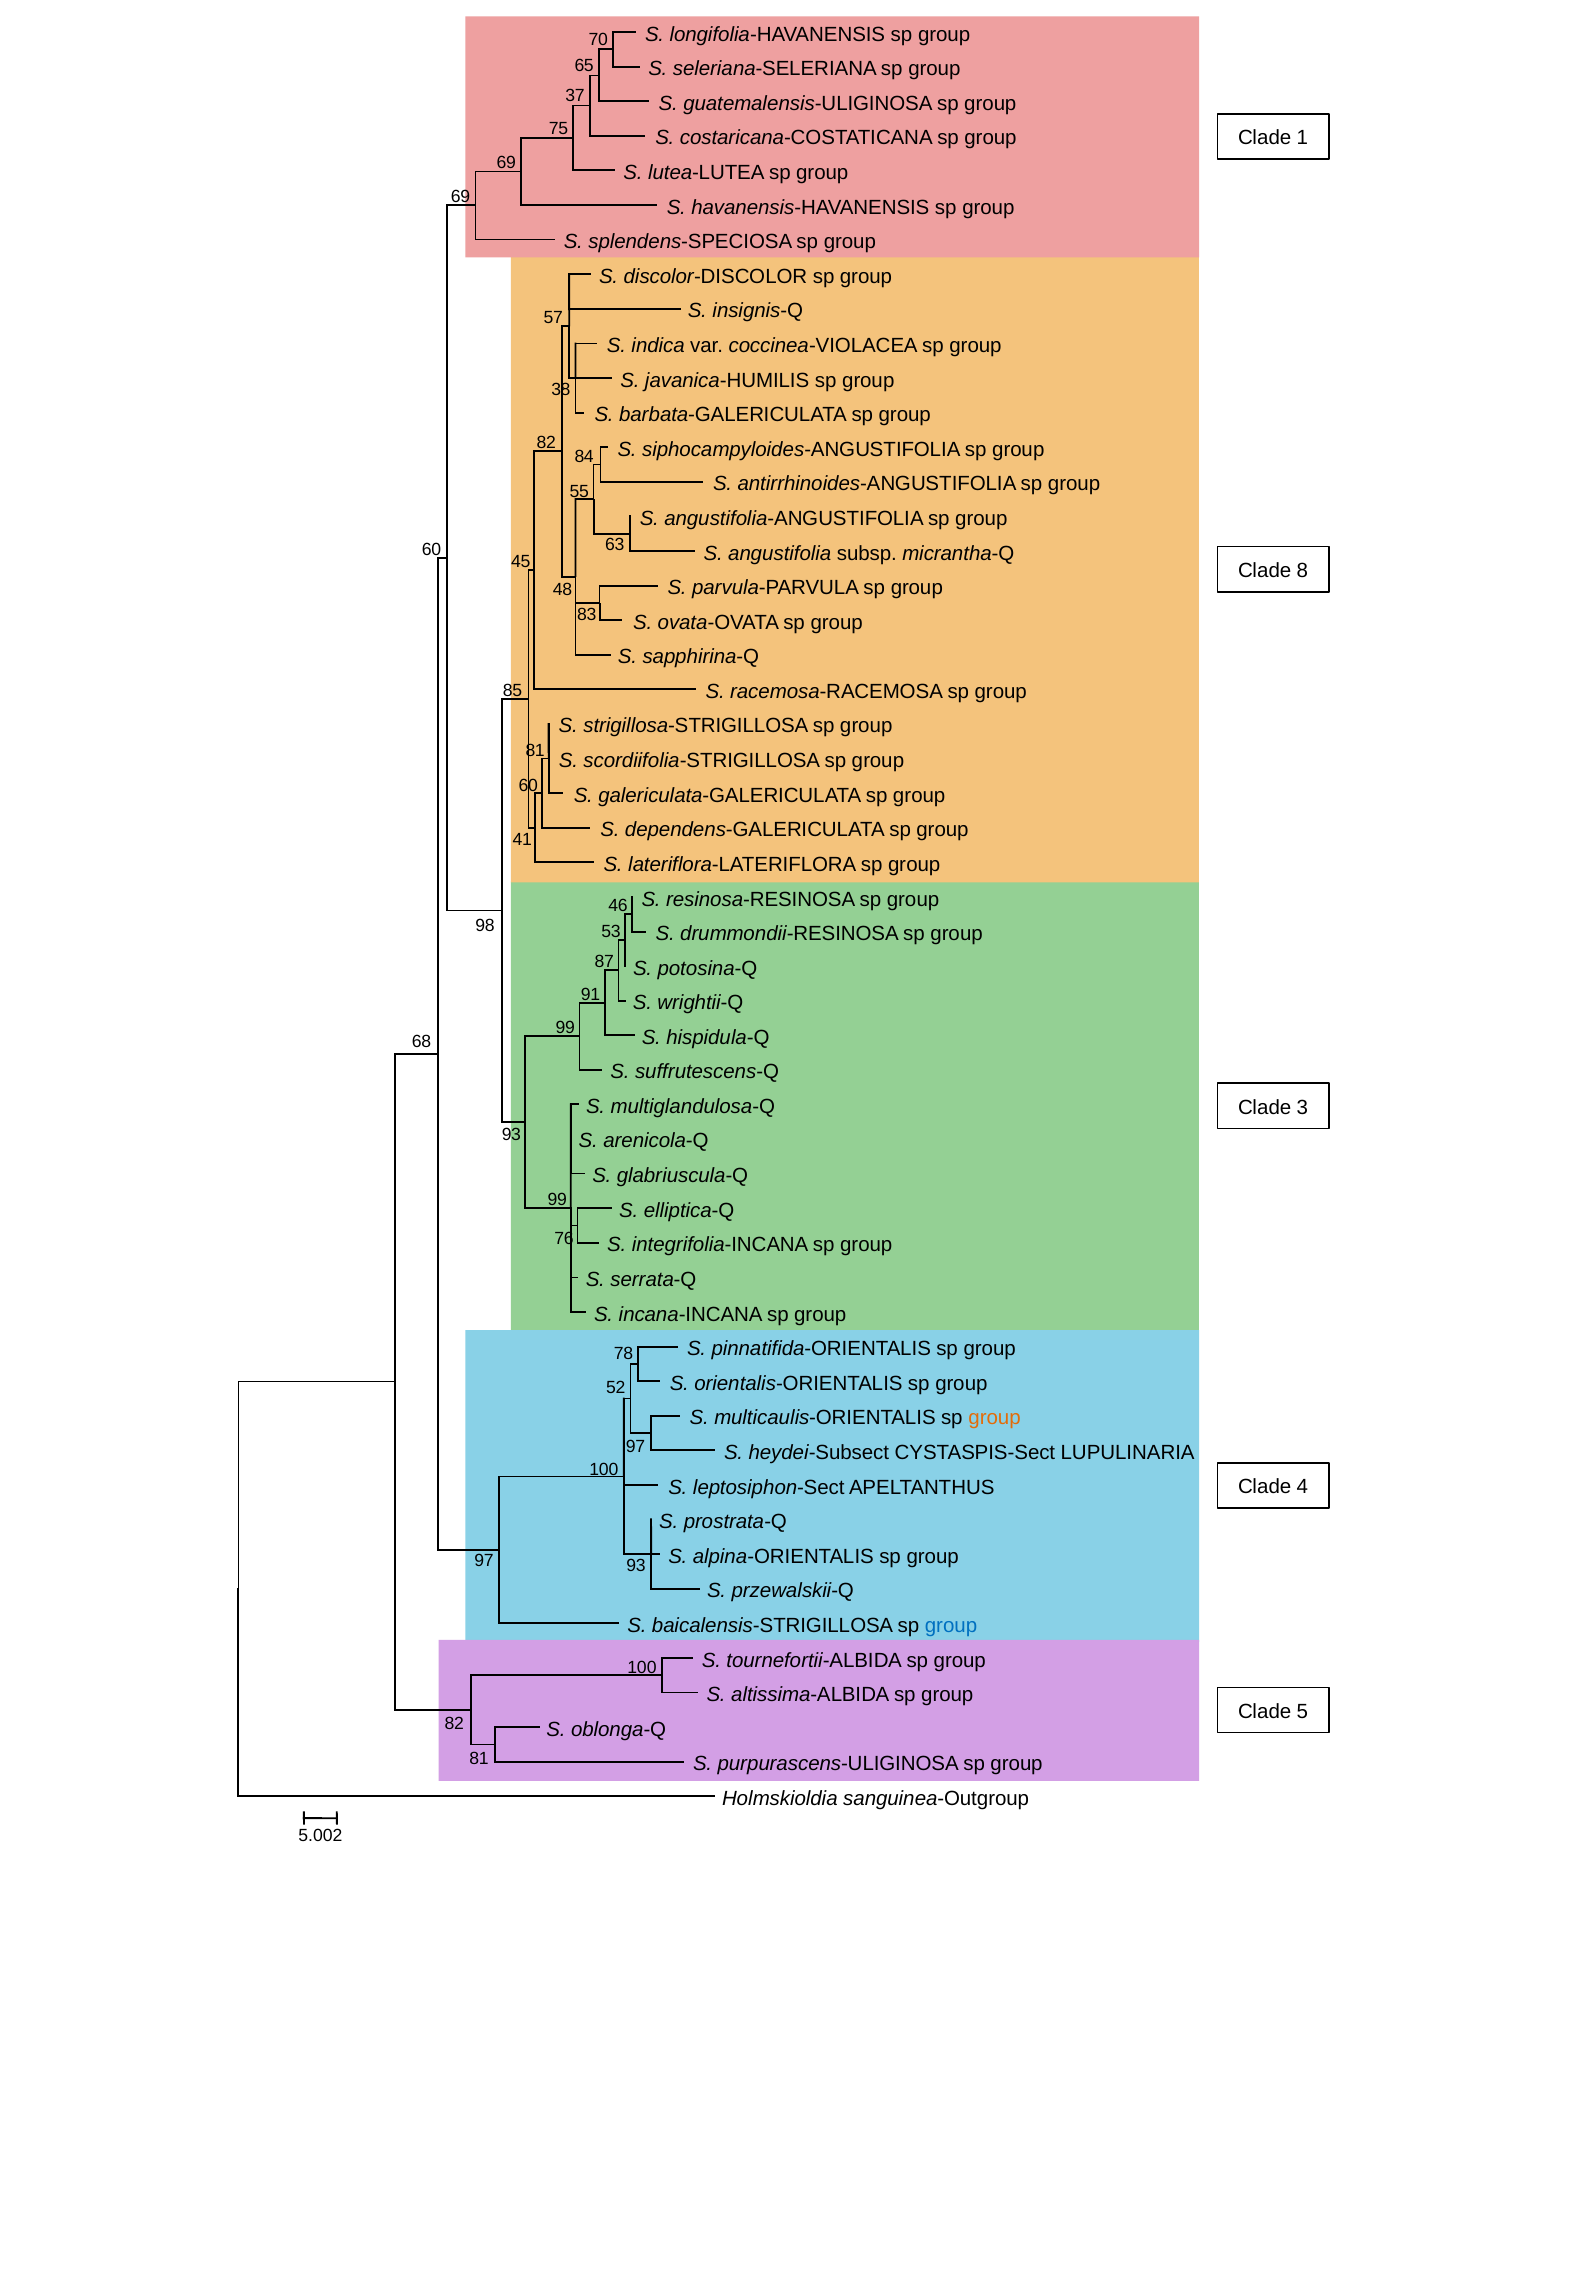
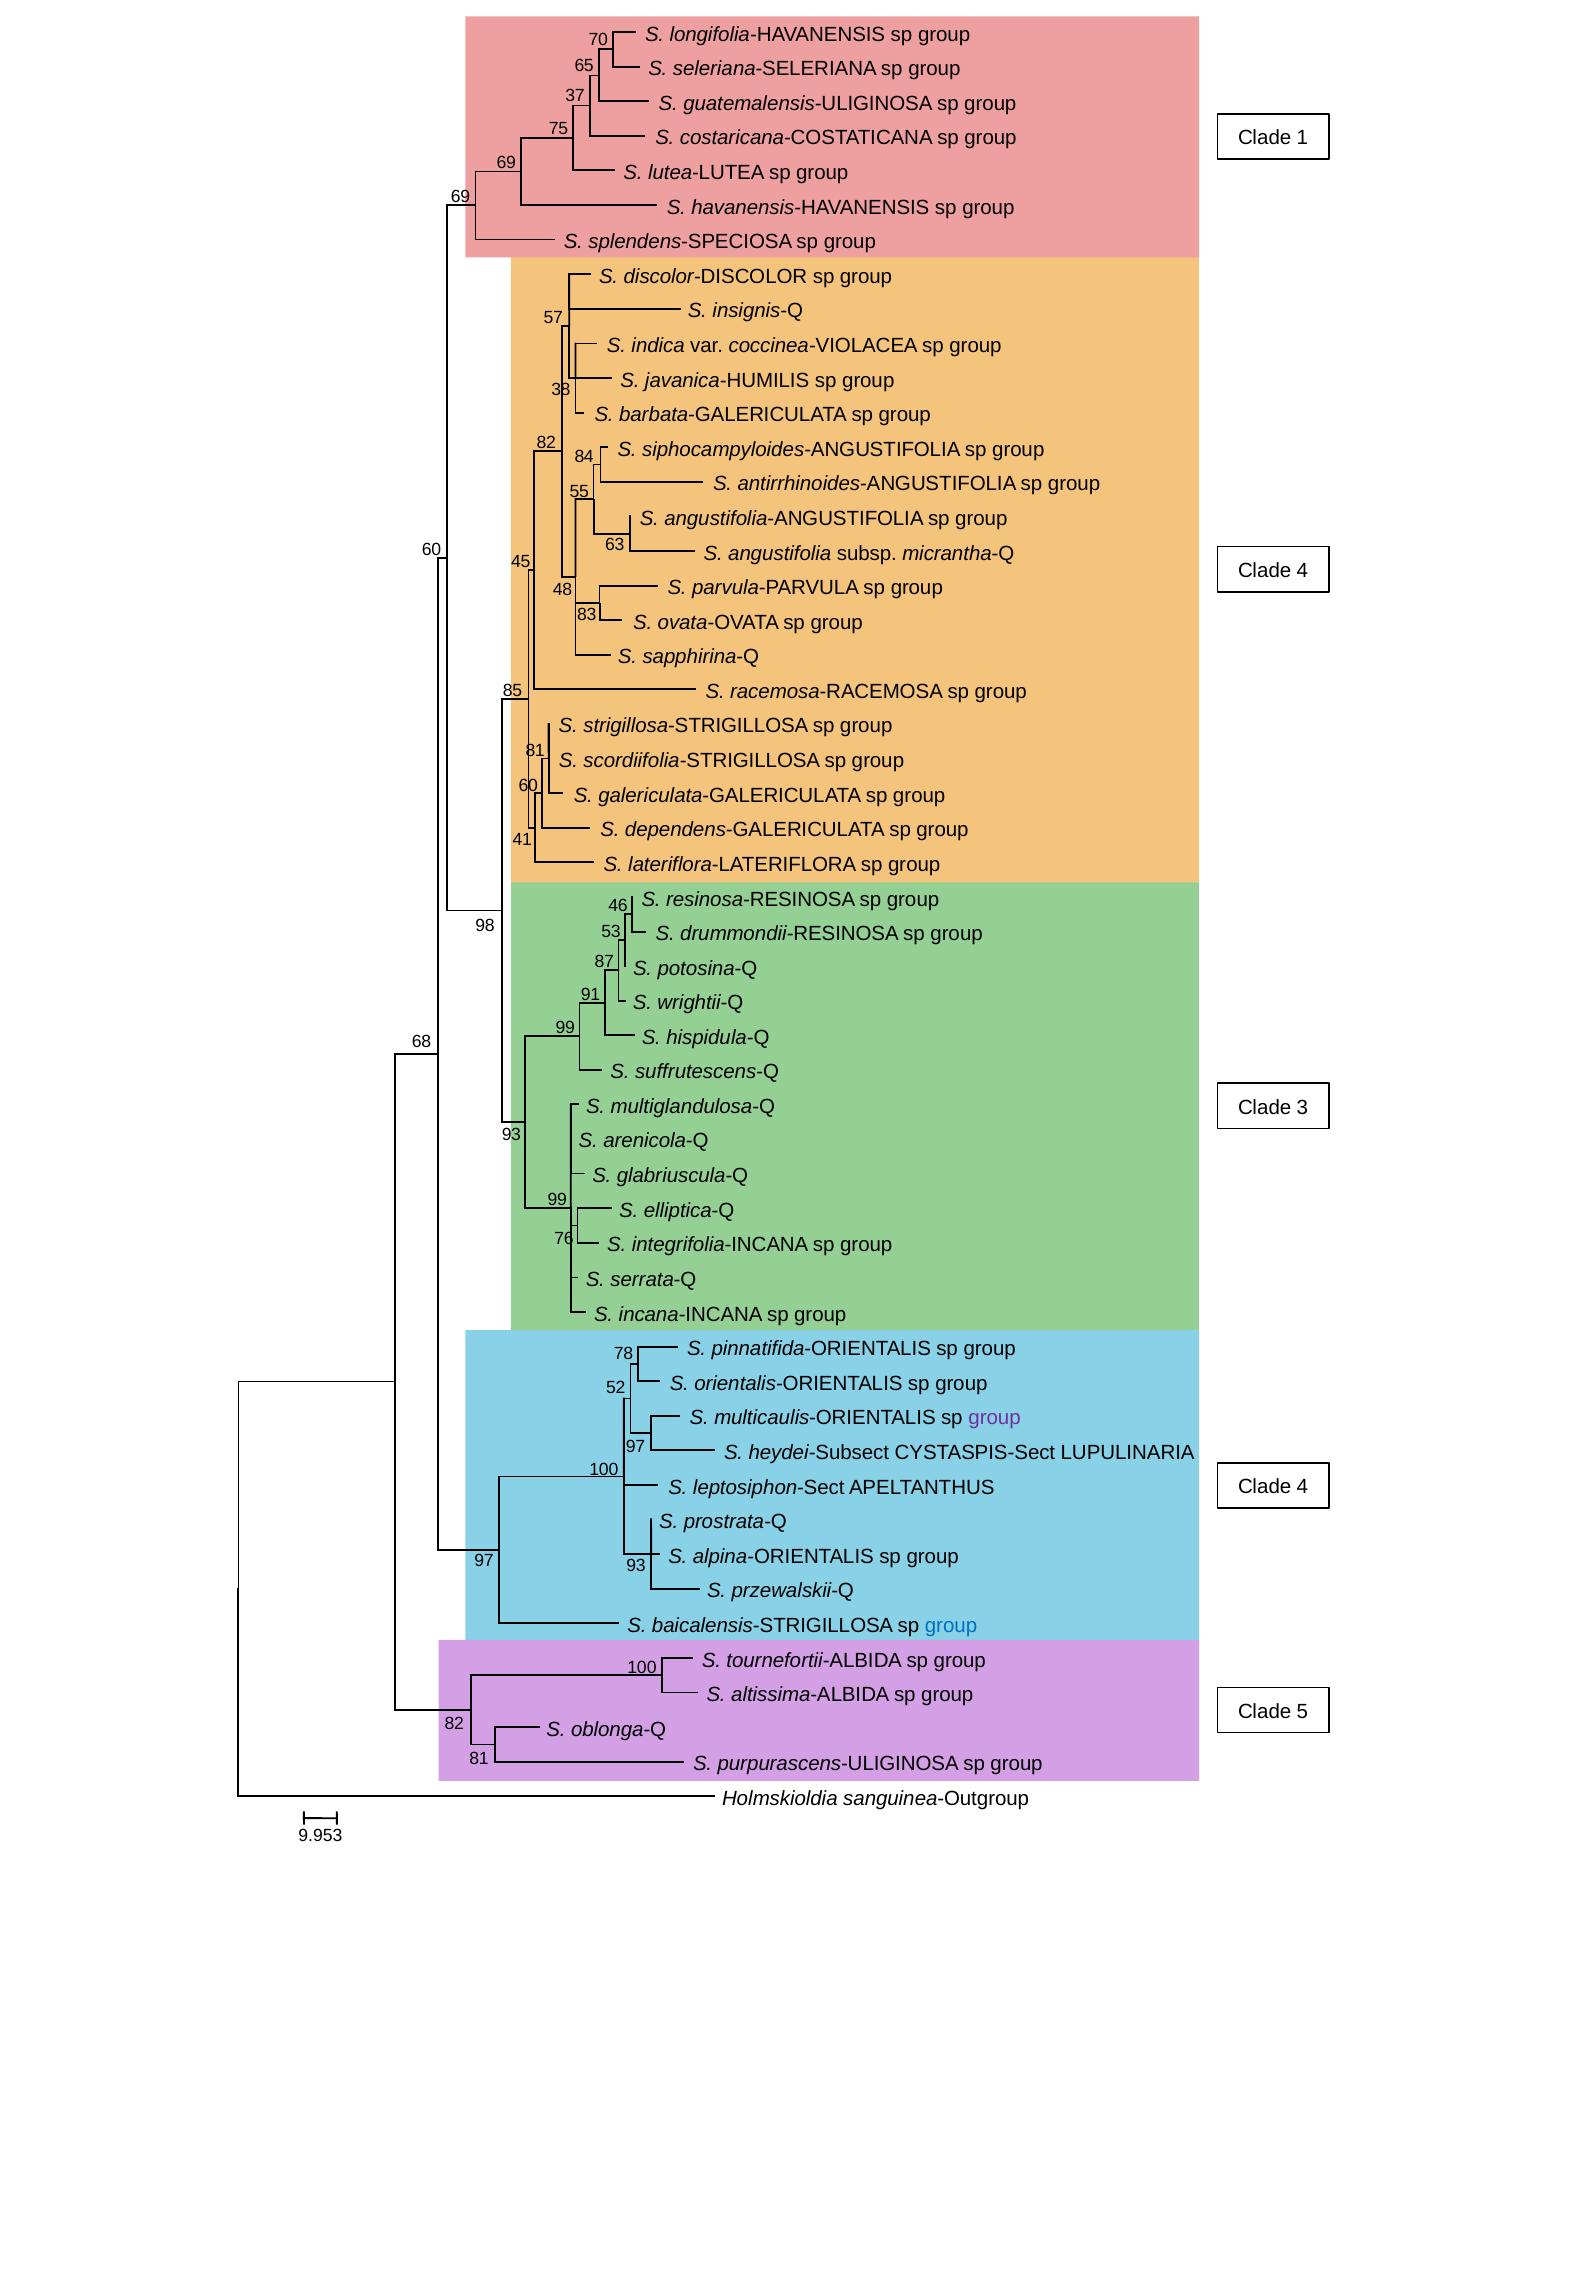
8 at (1302, 570): 8 -> 4
group at (995, 1417) colour: orange -> purple
5.002: 5.002 -> 9.953
